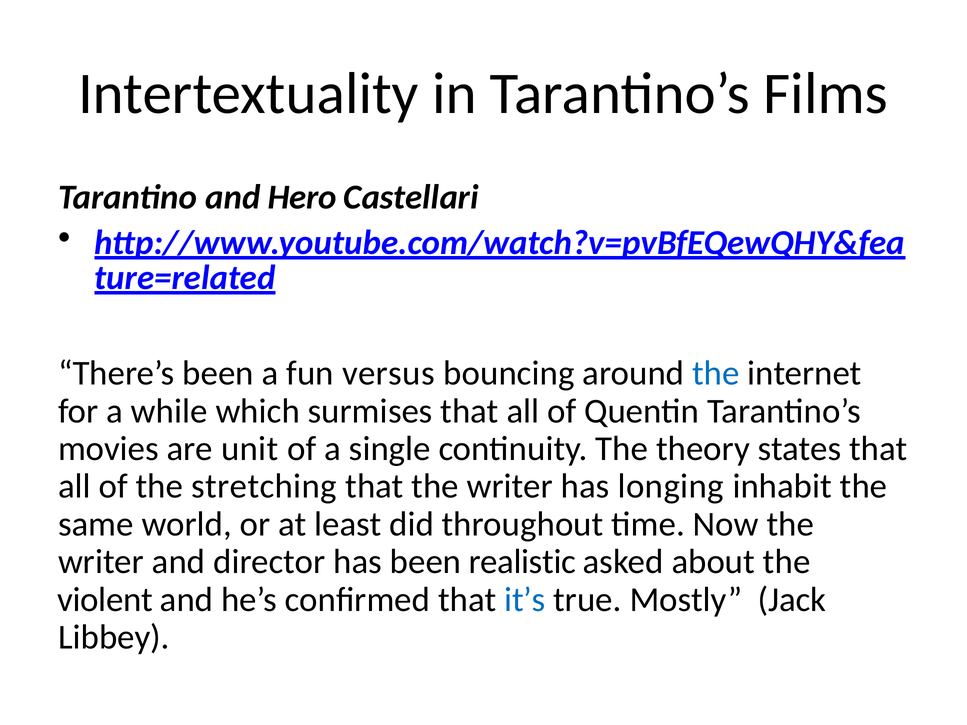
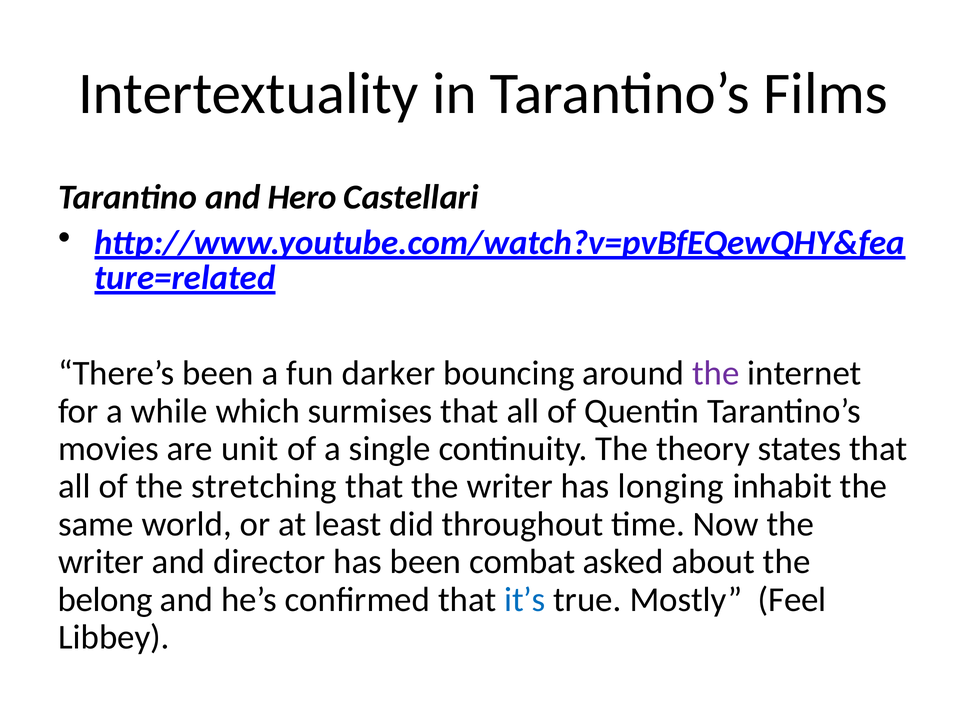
versus: versus -> darker
the at (716, 374) colour: blue -> purple
realistic: realistic -> combat
violent: violent -> belong
Jack: Jack -> Feel
